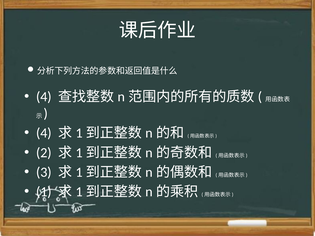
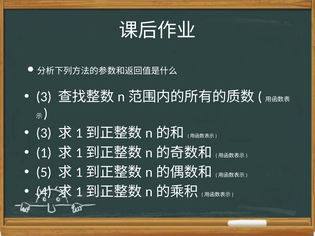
4 at (44, 97): 4 -> 3
4 at (44, 133): 4 -> 3
2: 2 -> 1
3: 3 -> 5
1: 1 -> 4
